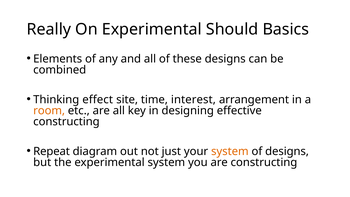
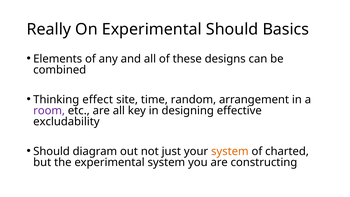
interest: interest -> random
room colour: orange -> purple
constructing at (66, 122): constructing -> excludability
Repeat at (52, 151): Repeat -> Should
of designs: designs -> charted
